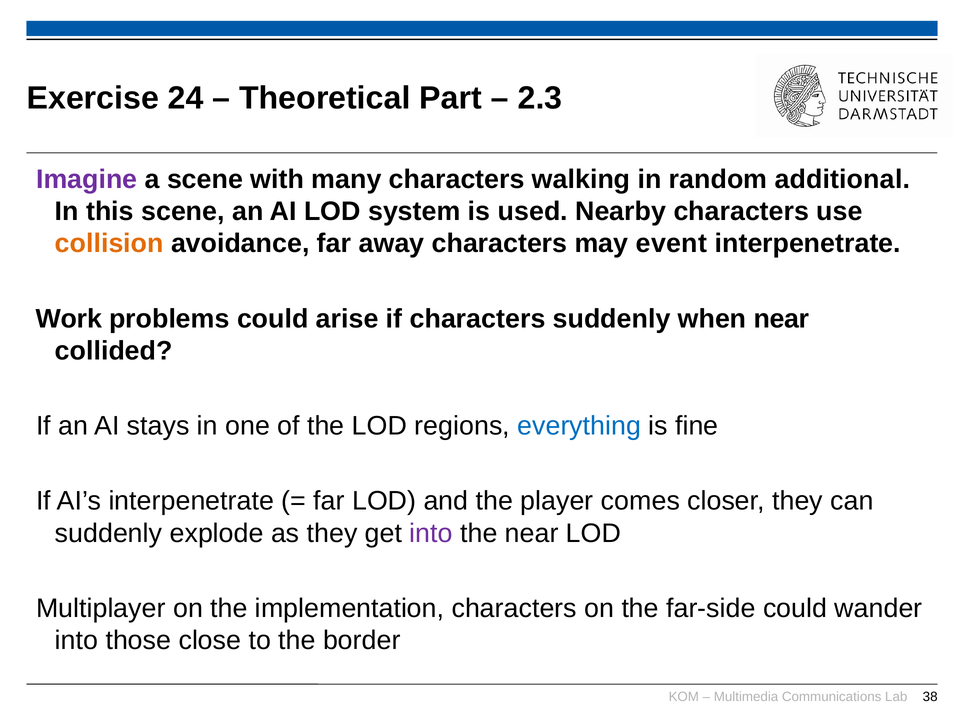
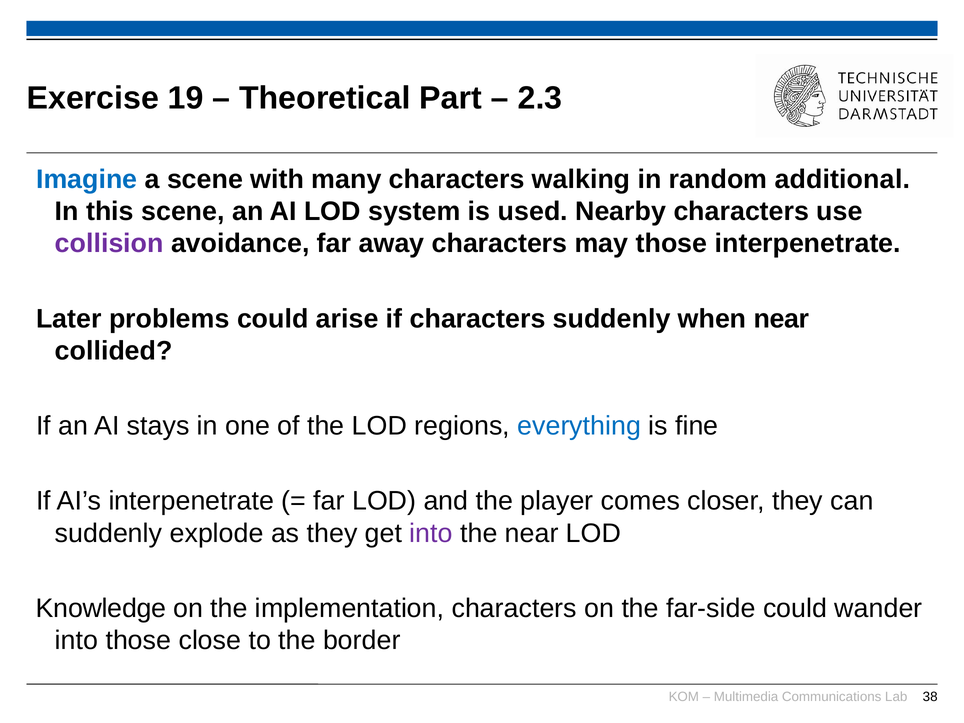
24: 24 -> 19
Imagine colour: purple -> blue
collision colour: orange -> purple
may event: event -> those
Work: Work -> Later
Multiplayer: Multiplayer -> Knowledge
